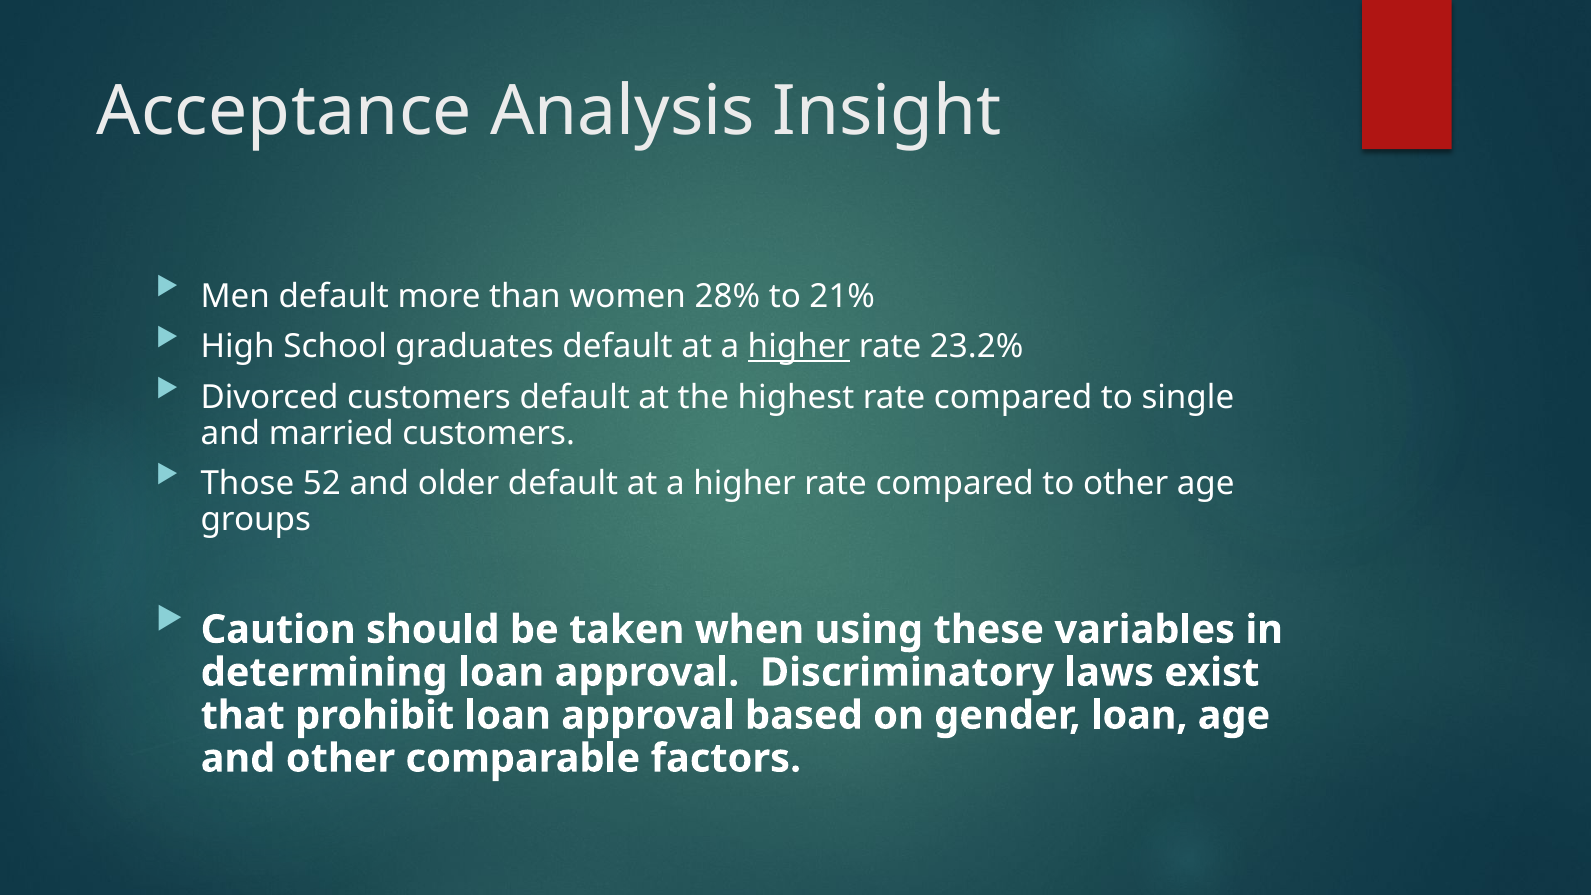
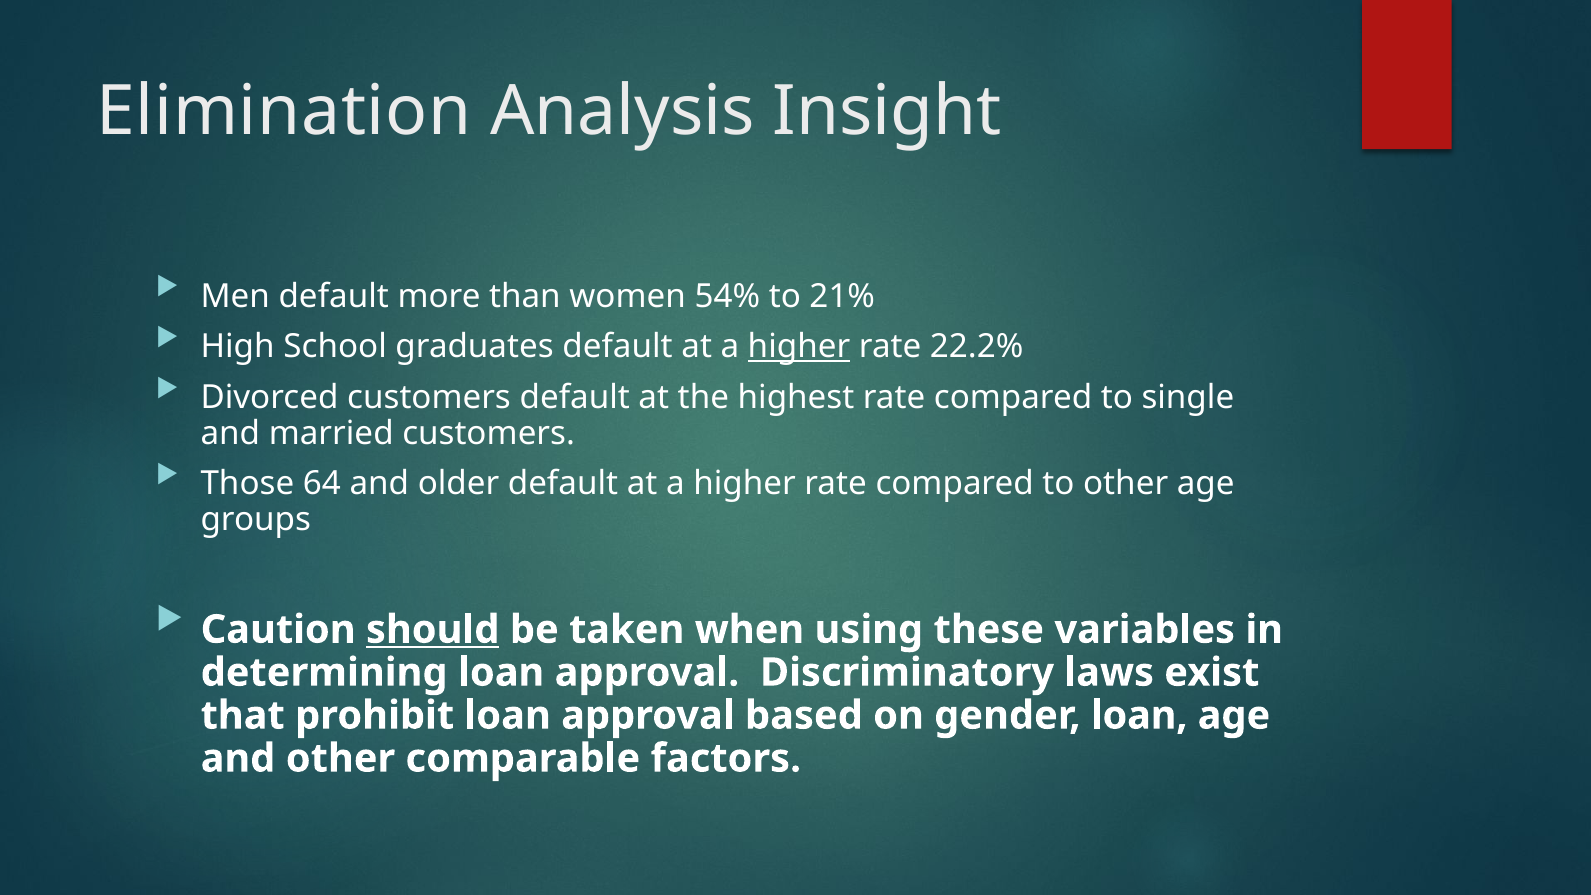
Acceptance: Acceptance -> Elimination
28%: 28% -> 54%
23.2%: 23.2% -> 22.2%
52: 52 -> 64
should underline: none -> present
